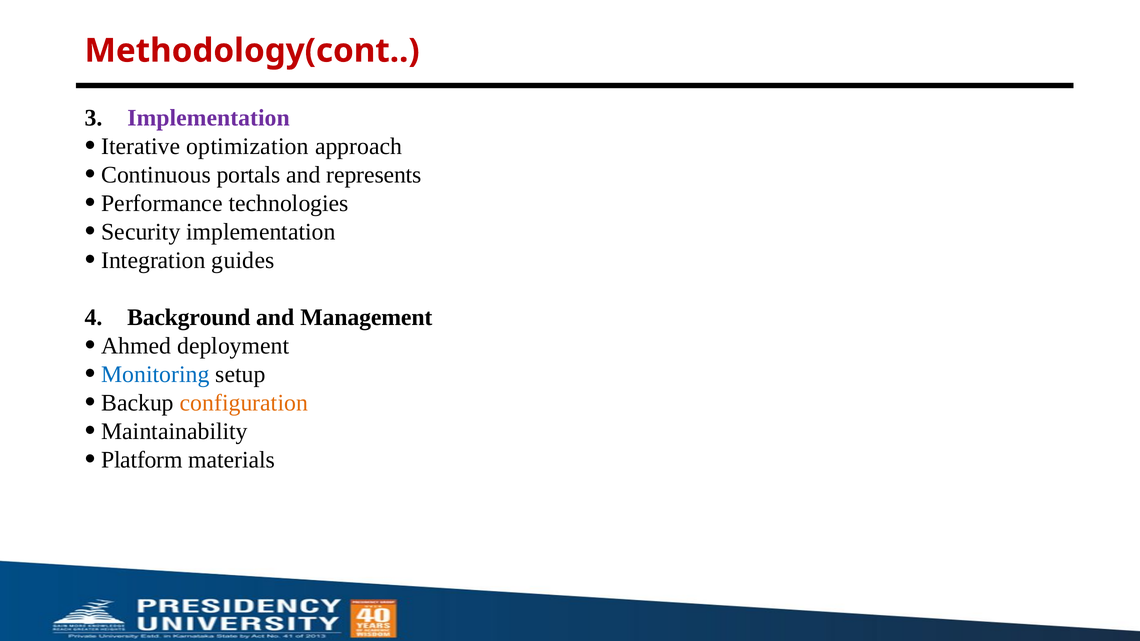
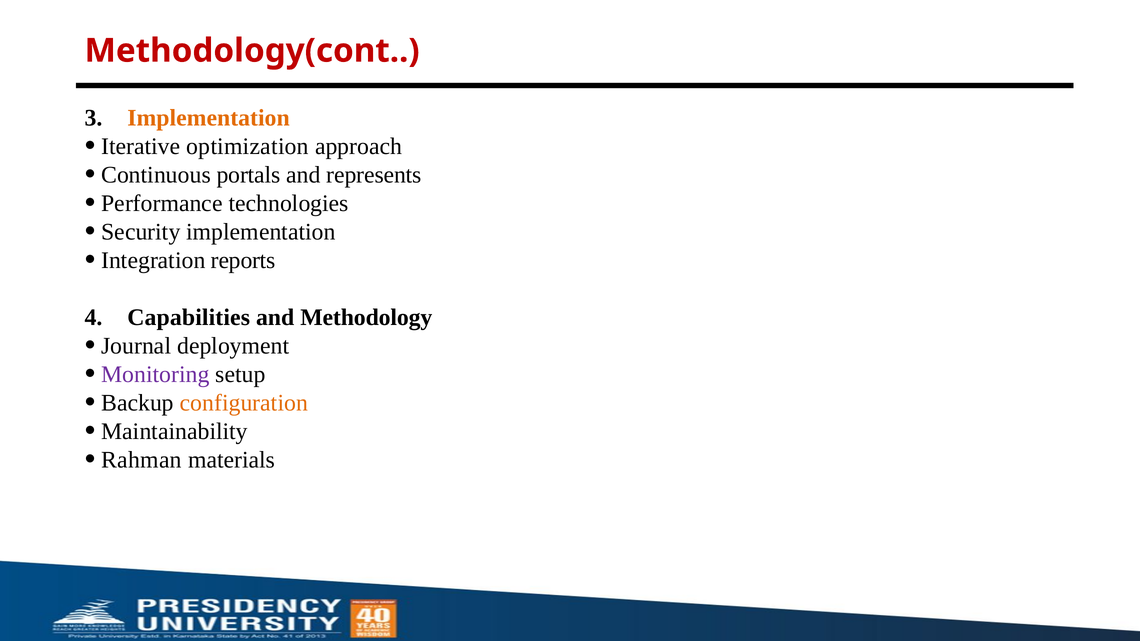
Implementation at (209, 118) colour: purple -> orange
guides: guides -> reports
Background: Background -> Capabilities
Management: Management -> Methodology
Ahmed: Ahmed -> Journal
Monitoring colour: blue -> purple
Platform: Platform -> Rahman
